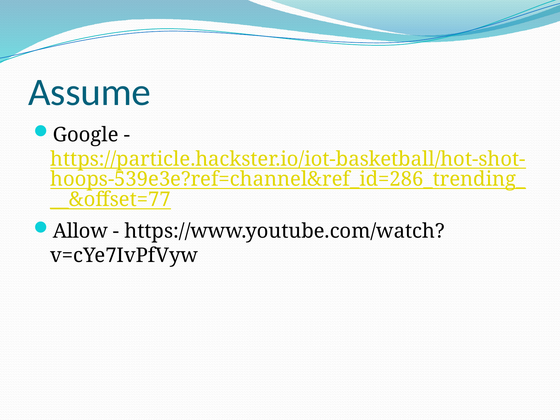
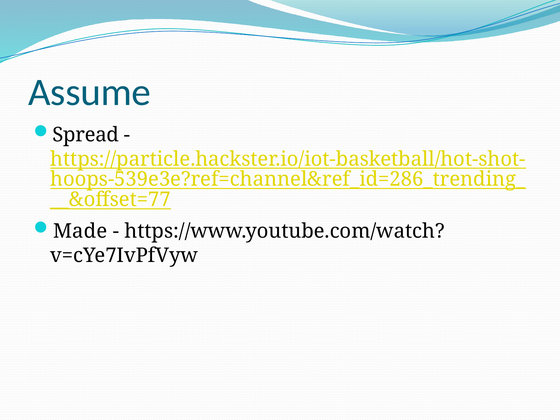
Google: Google -> Spread
Allow: Allow -> Made
